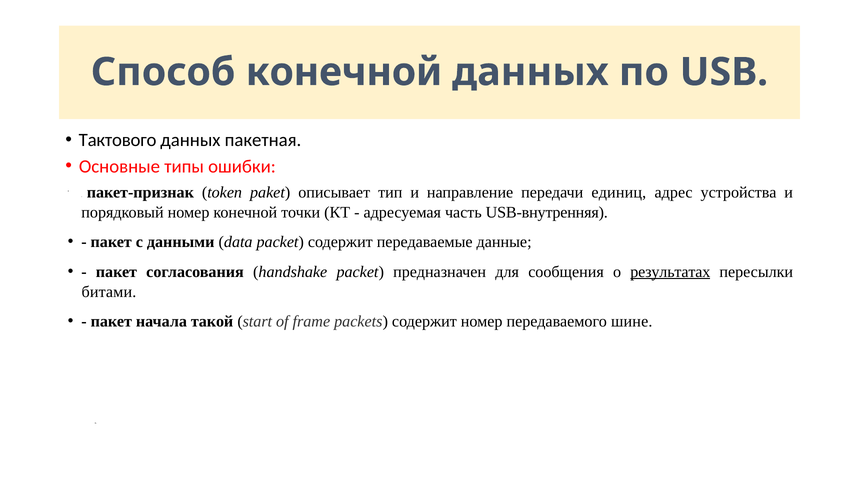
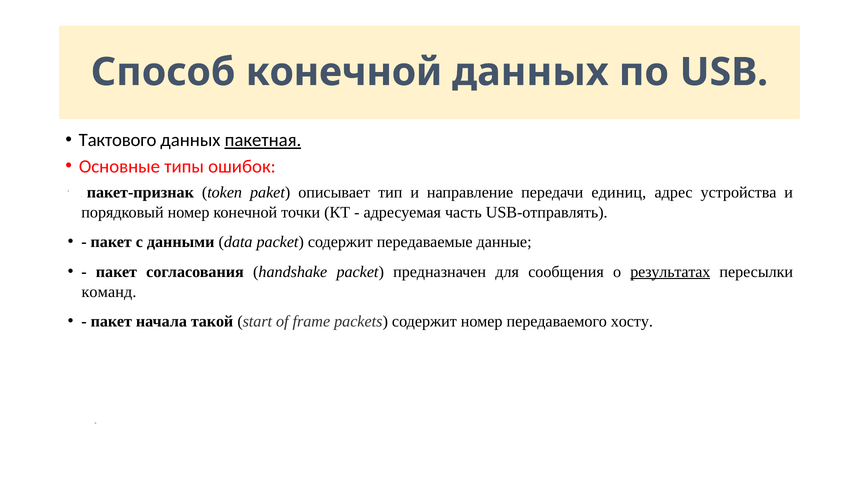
пакетная underline: none -> present
ошибки: ошибки -> ошибок
USB-внутренняя: USB-внутренняя -> USB-отправлять
битами: битами -> команд
шине: шине -> хосту
